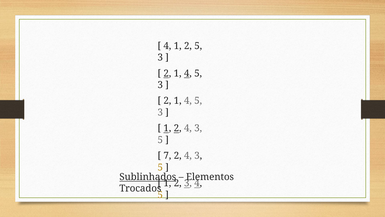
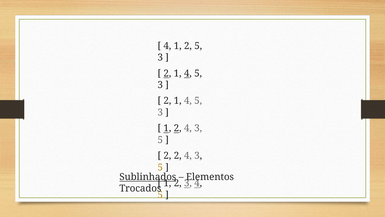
7 at (167, 155): 7 -> 2
